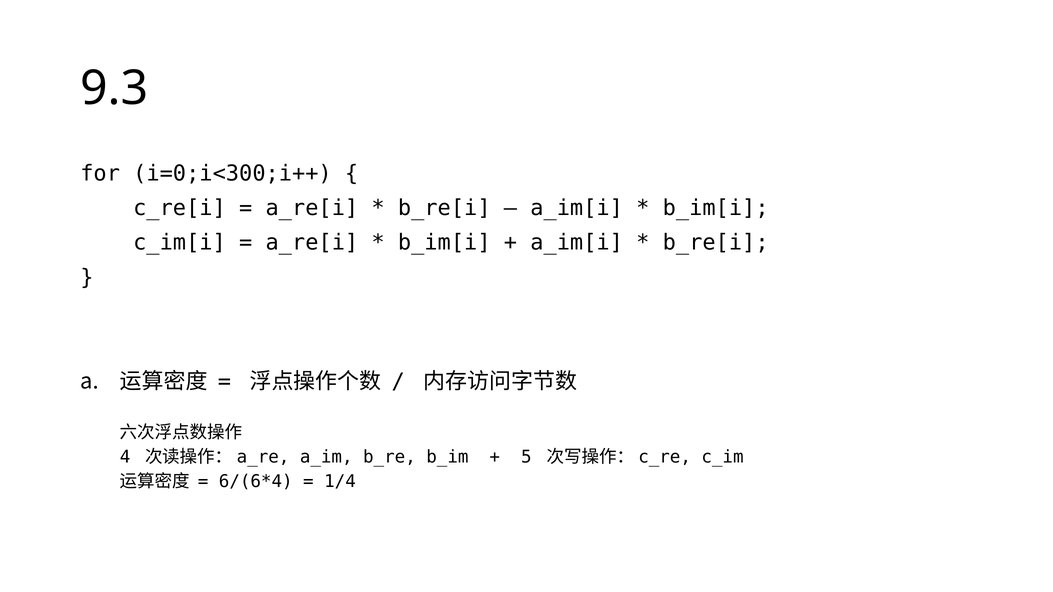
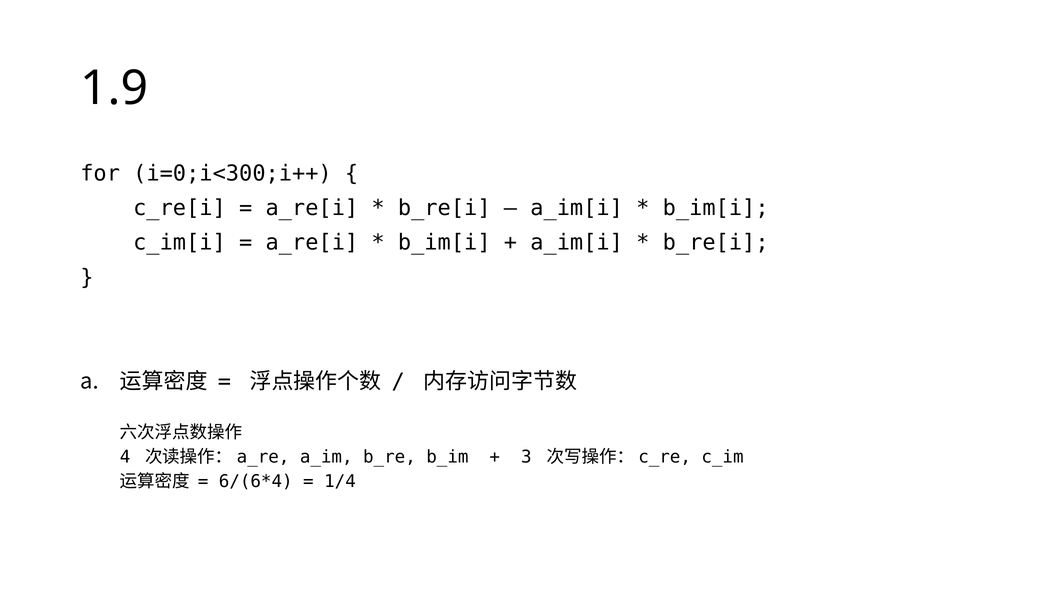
9.3: 9.3 -> 1.9
5: 5 -> 3
